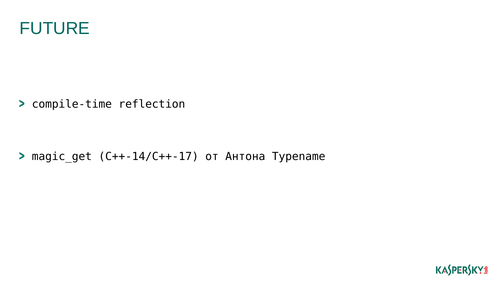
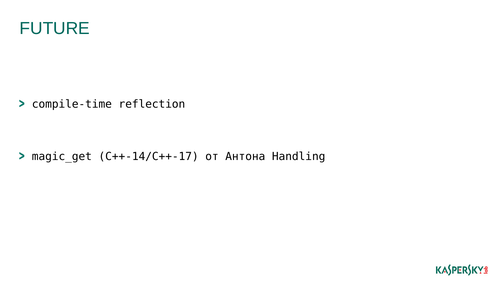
Typename: Typename -> Handling
